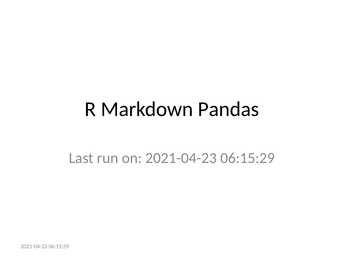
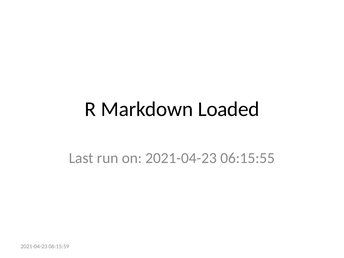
Pandas: Pandas -> Loaded
06:15:29: 06:15:29 -> 06:15:55
